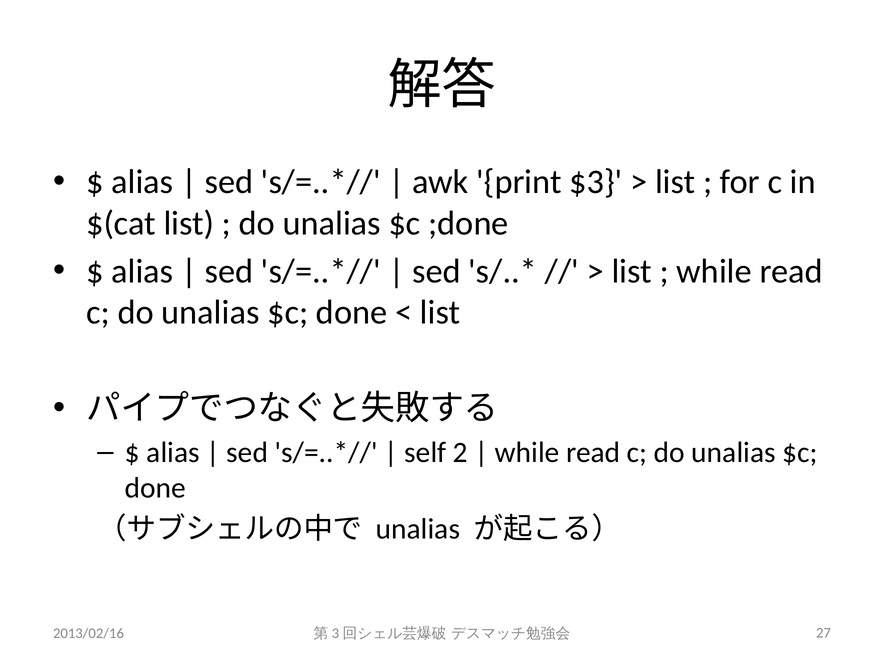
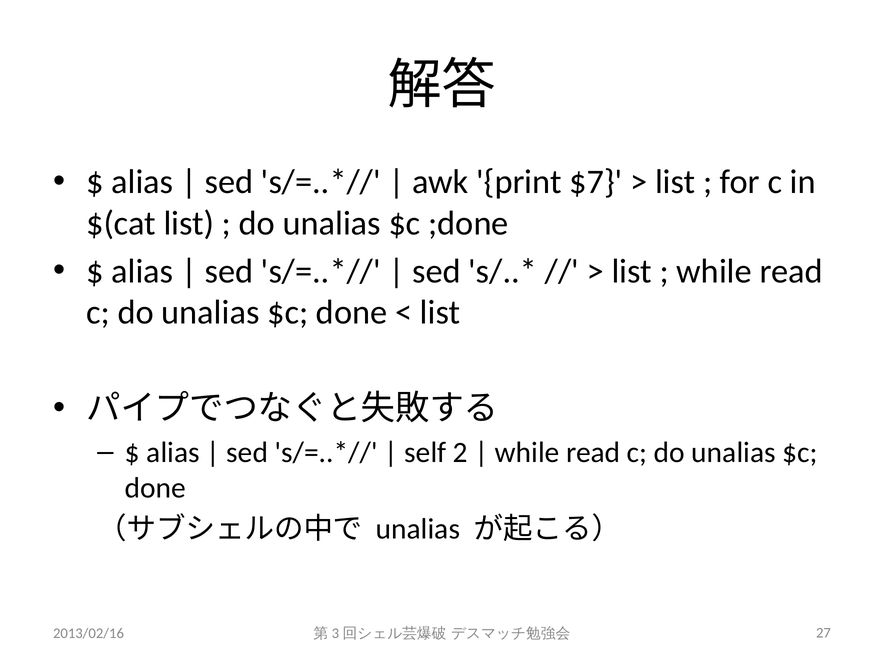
$3: $3 -> $7
